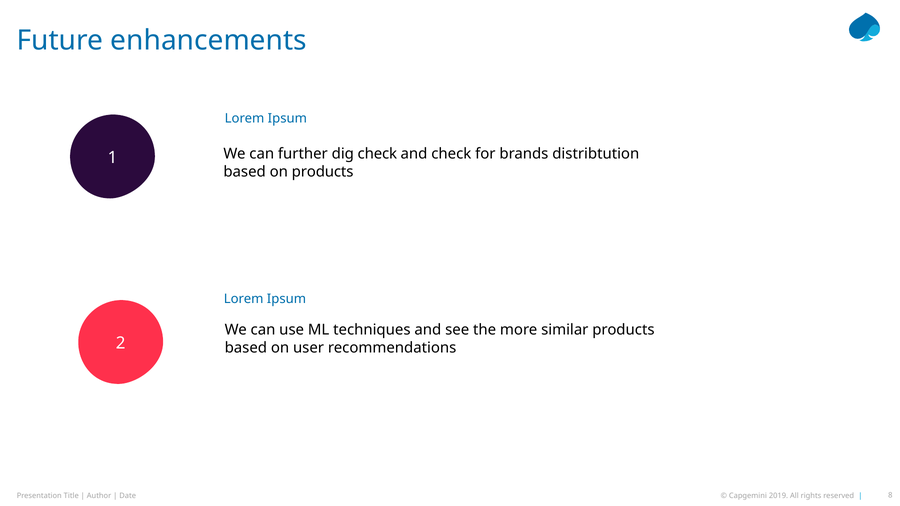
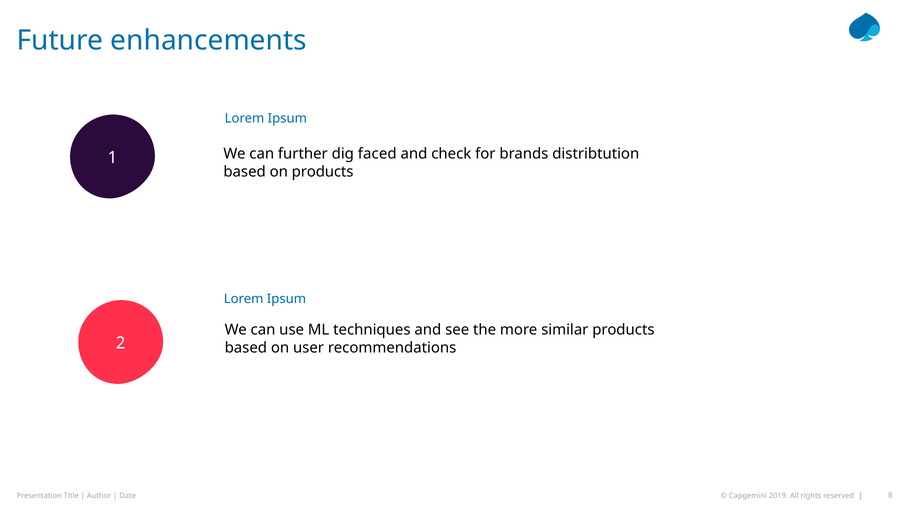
dig check: check -> faced
